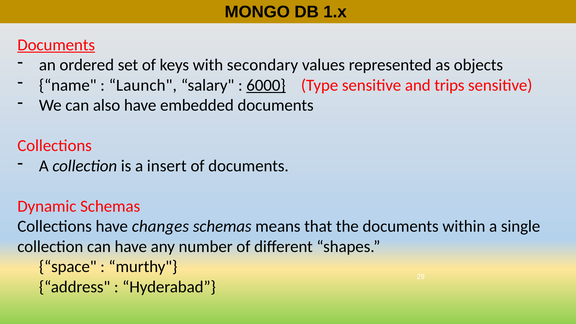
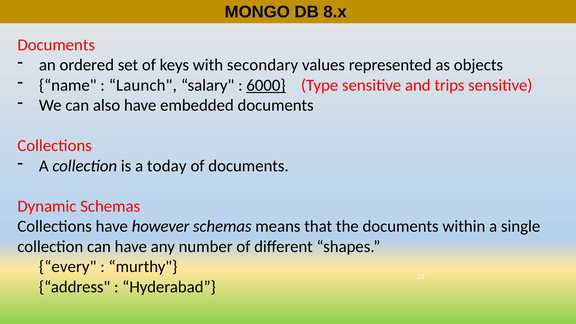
1.x: 1.x -> 8.x
Documents at (56, 45) underline: present -> none
insert: insert -> today
changes: changes -> however
space: space -> every
